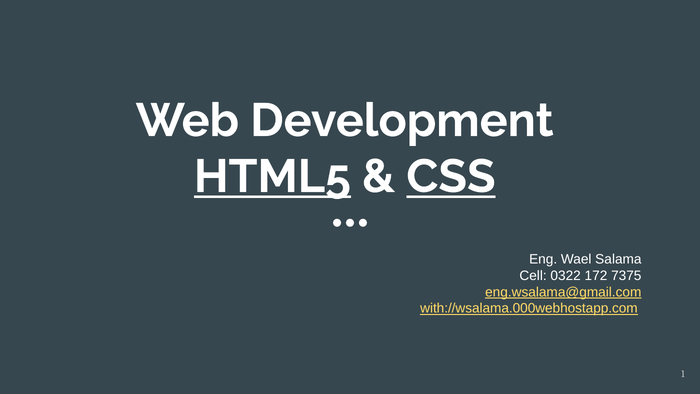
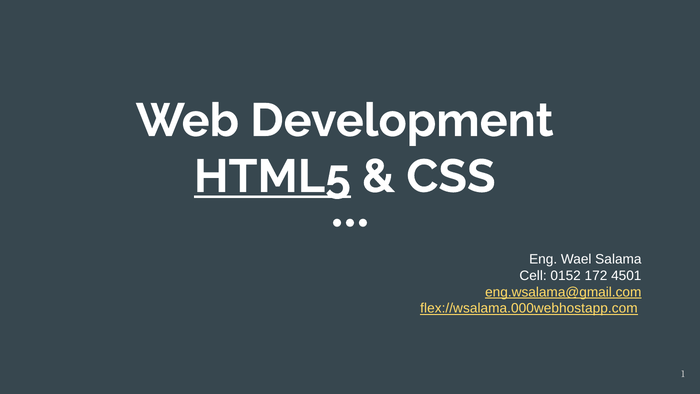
CSS underline: present -> none
0322: 0322 -> 0152
7375: 7375 -> 4501
with://wsalama.000webhostapp.com: with://wsalama.000webhostapp.com -> flex://wsalama.000webhostapp.com
